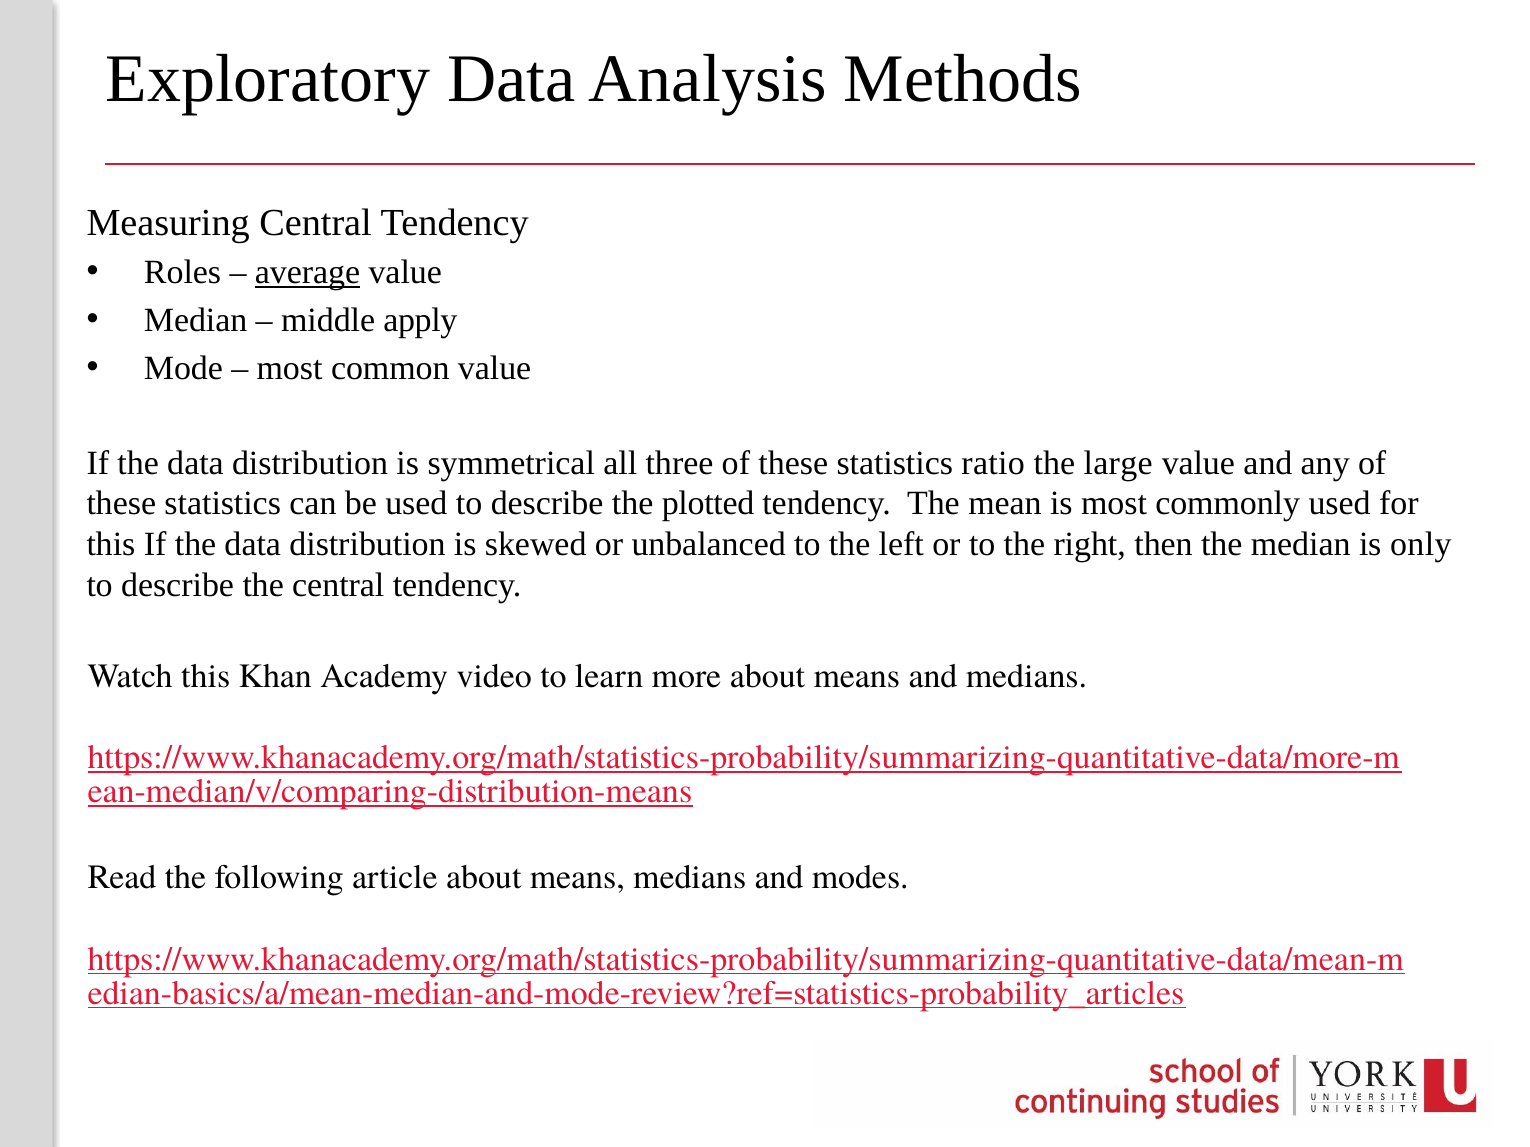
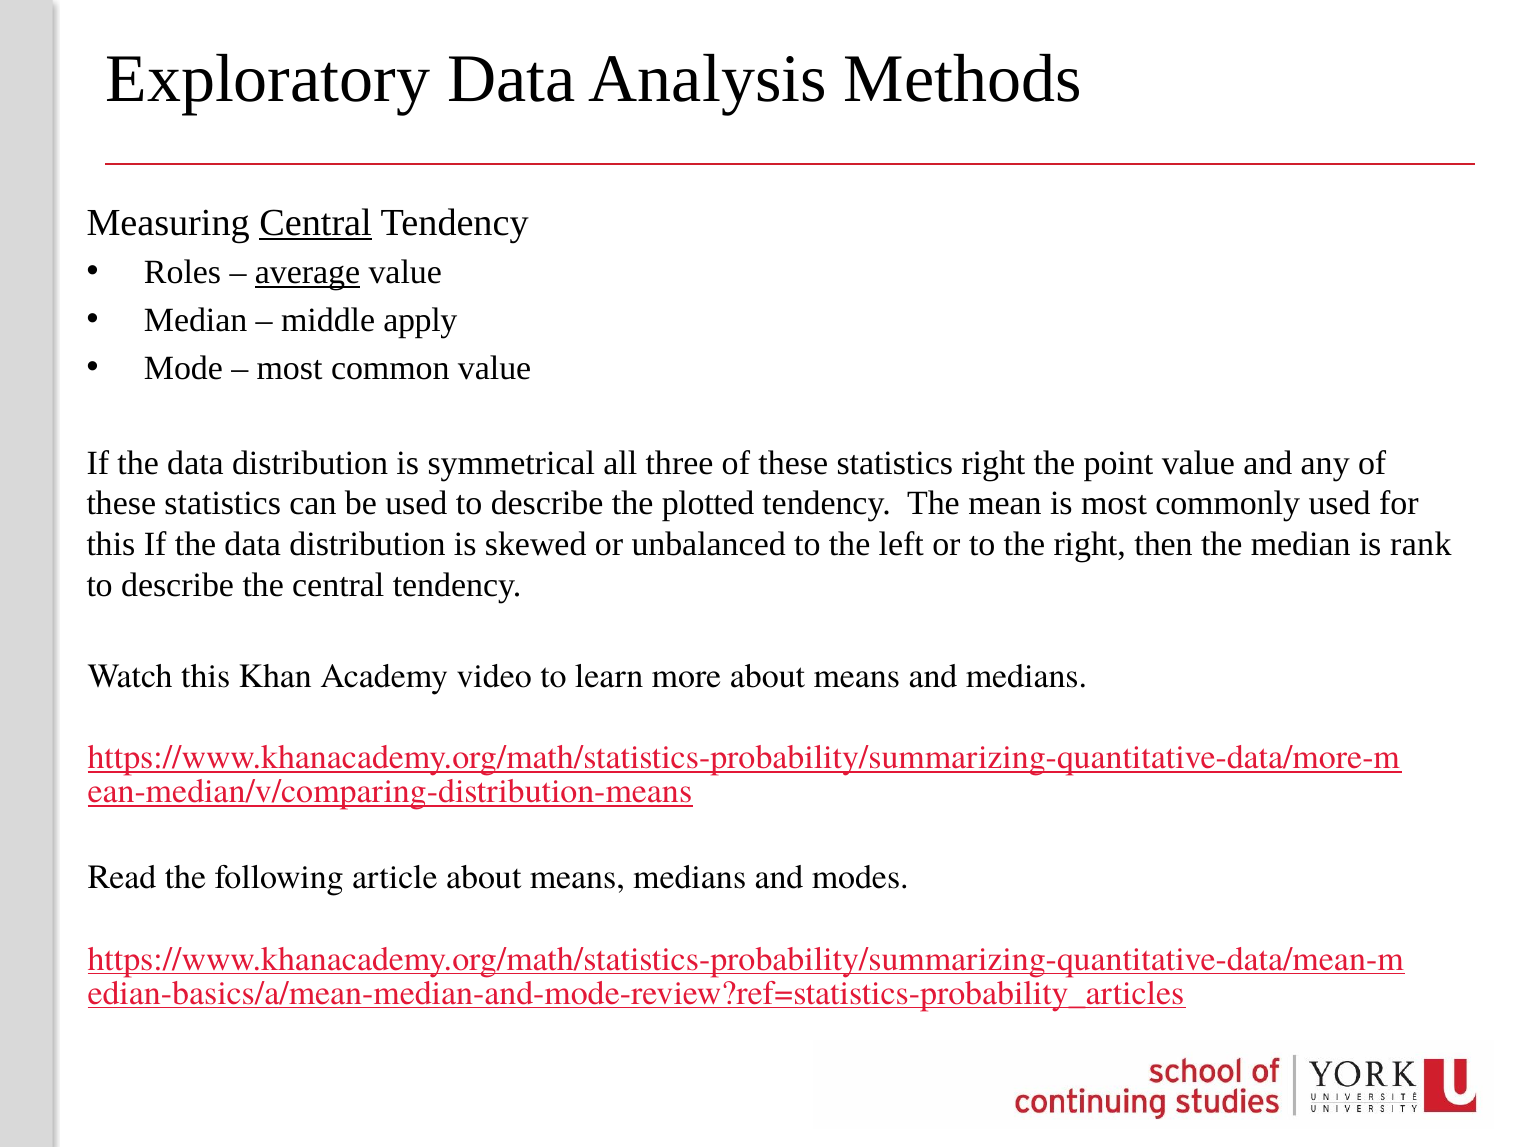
Central at (316, 223) underline: none -> present
statistics ratio: ratio -> right
large: large -> point
only: only -> rank
